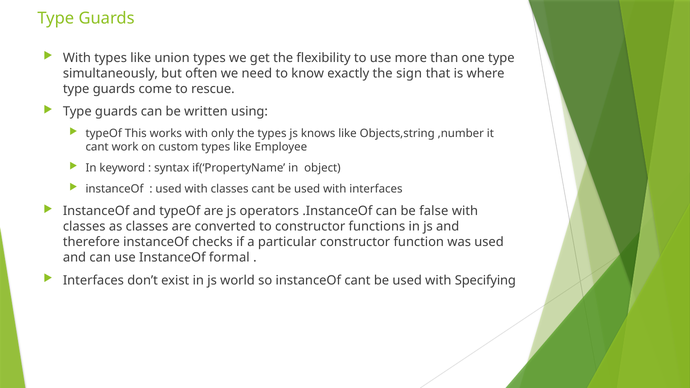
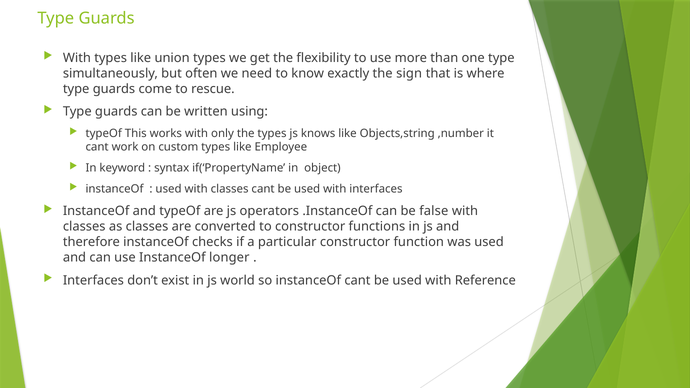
formal: formal -> longer
Specifying: Specifying -> Reference
